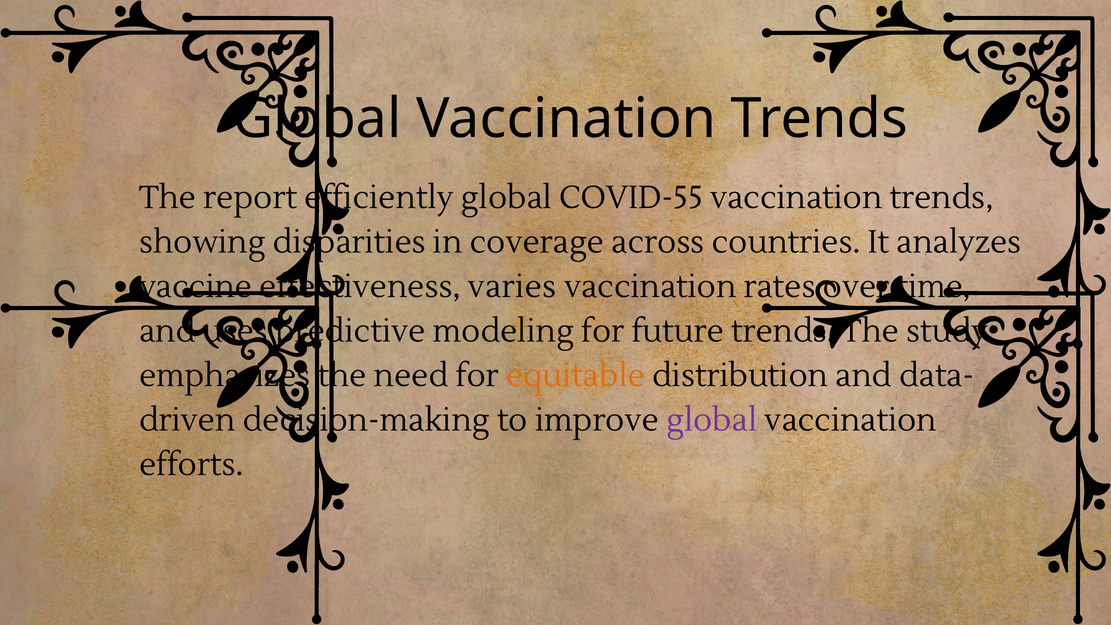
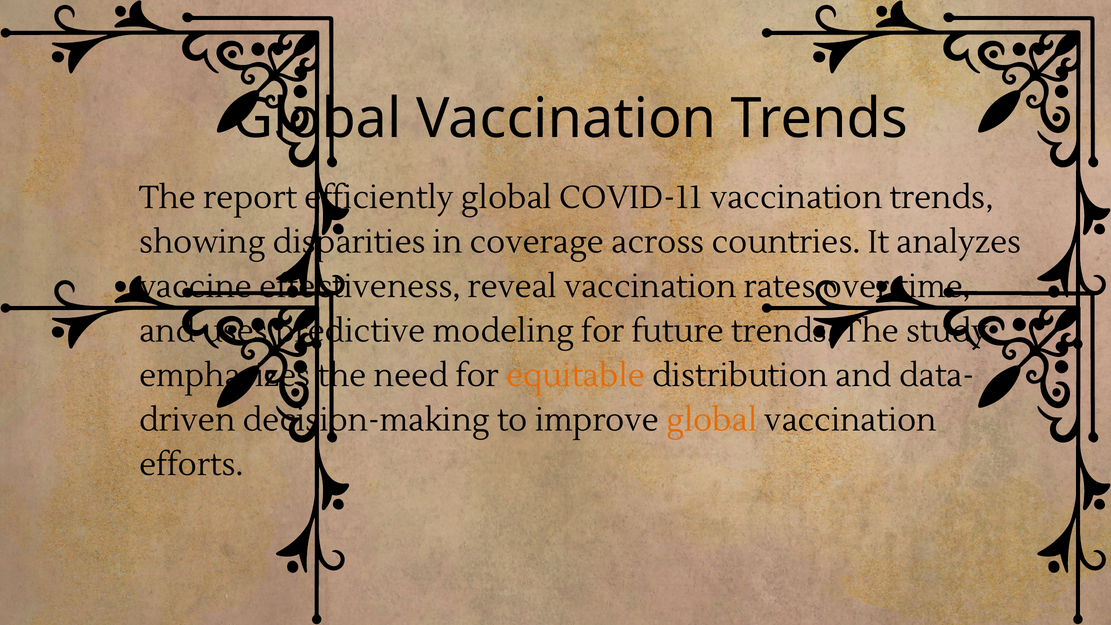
COVID-55: COVID-55 -> COVID-11
varies: varies -> reveal
global at (712, 420) colour: purple -> orange
